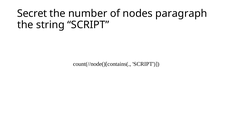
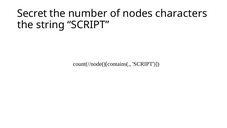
paragraph: paragraph -> characters
